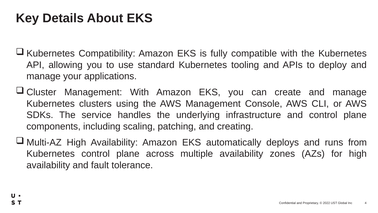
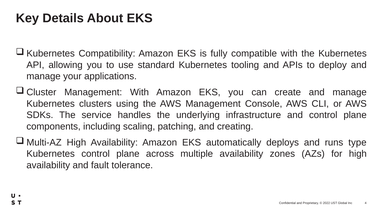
from: from -> type
